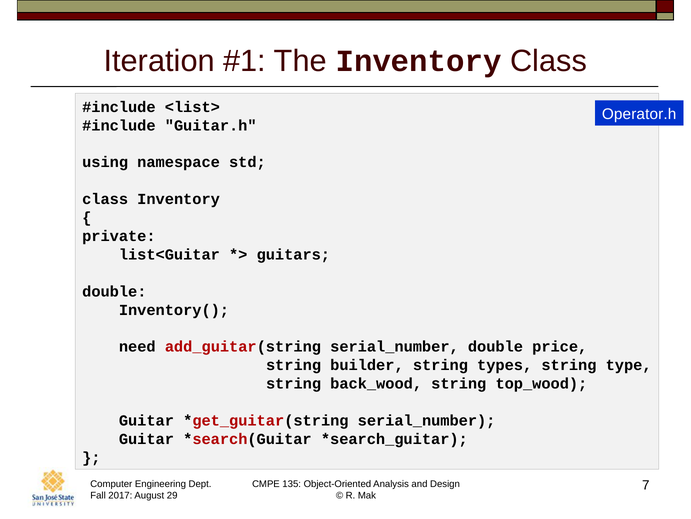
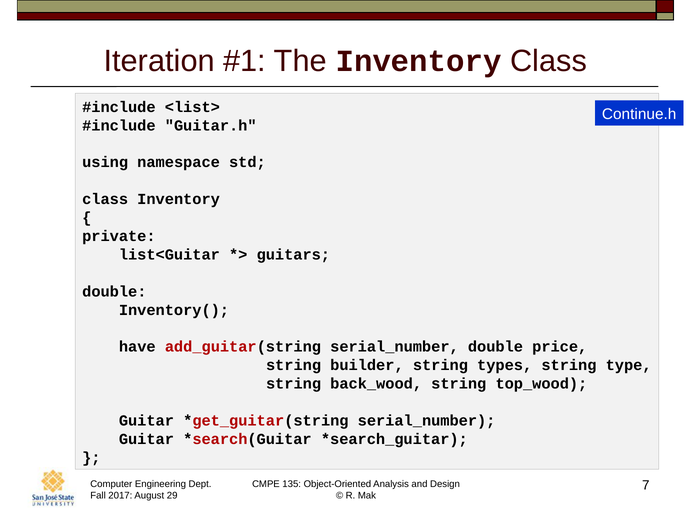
Operator.h: Operator.h -> Continue.h
need: need -> have
